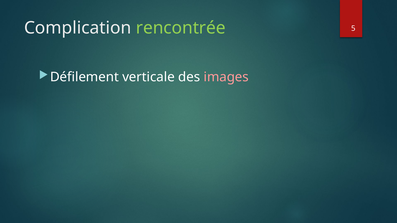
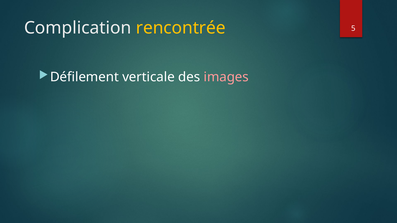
rencontrée colour: light green -> yellow
